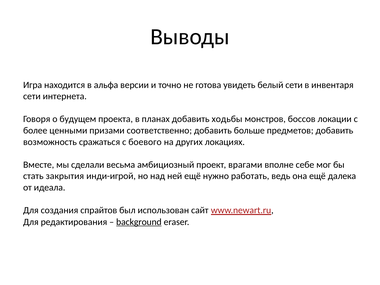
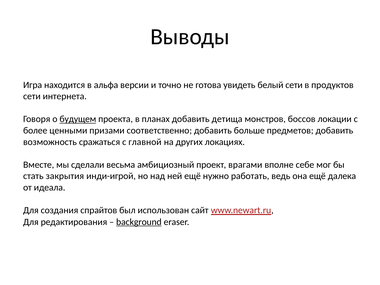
инвентаря: инвентаря -> продуктов
будущем underline: none -> present
ходьбы: ходьбы -> детища
боевого: боевого -> главной
